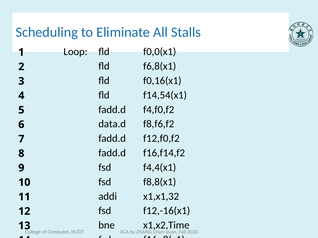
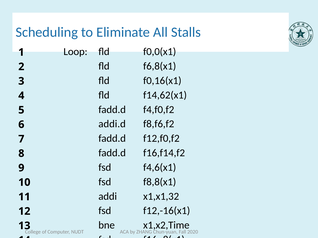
f14,54(x1: f14,54(x1 -> f14,62(x1
data.d: data.d -> addi.d
f4,4(x1: f4,4(x1 -> f4,6(x1
